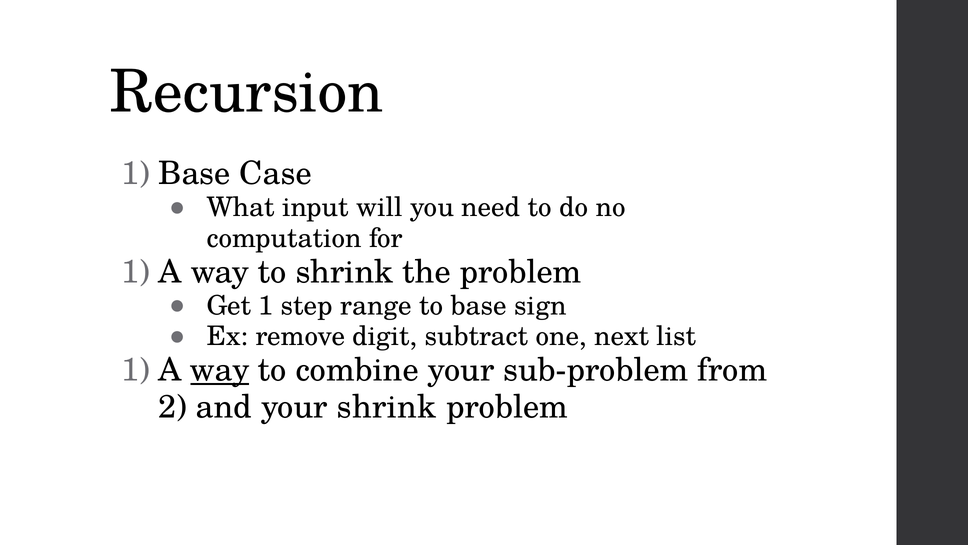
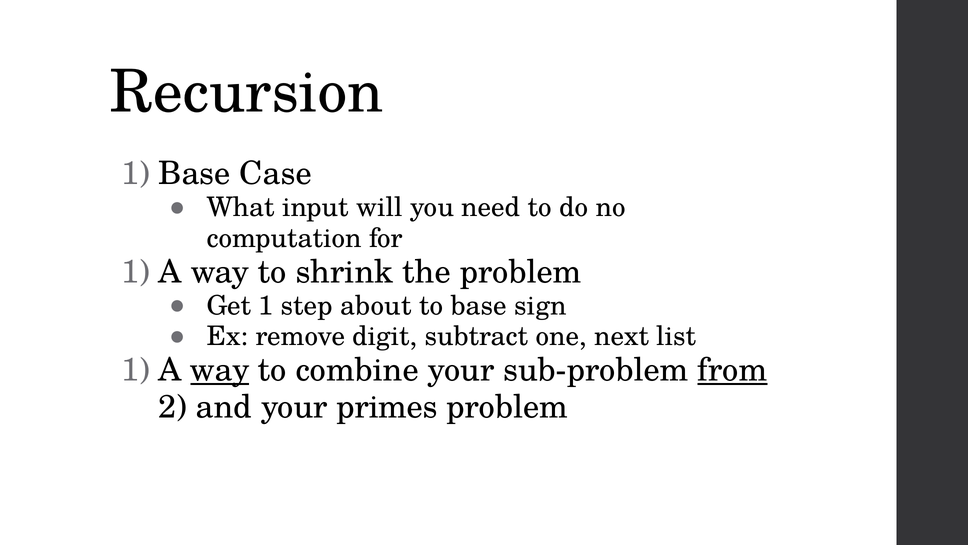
range: range -> about
from underline: none -> present
your shrink: shrink -> primes
